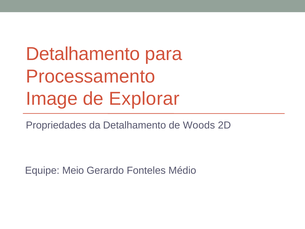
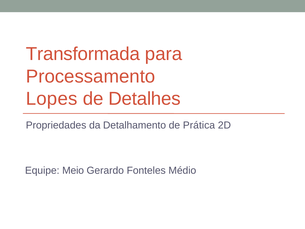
Detalhamento at (83, 54): Detalhamento -> Transformada
Image: Image -> Lopes
Explorar: Explorar -> Detalhes
Woods: Woods -> Prática
